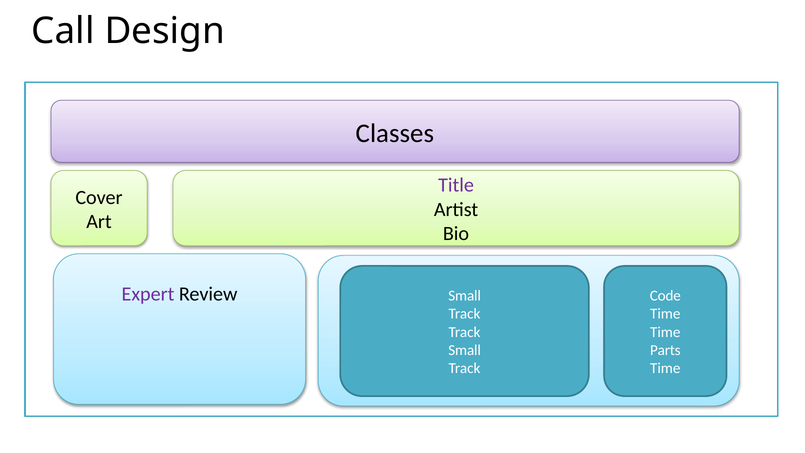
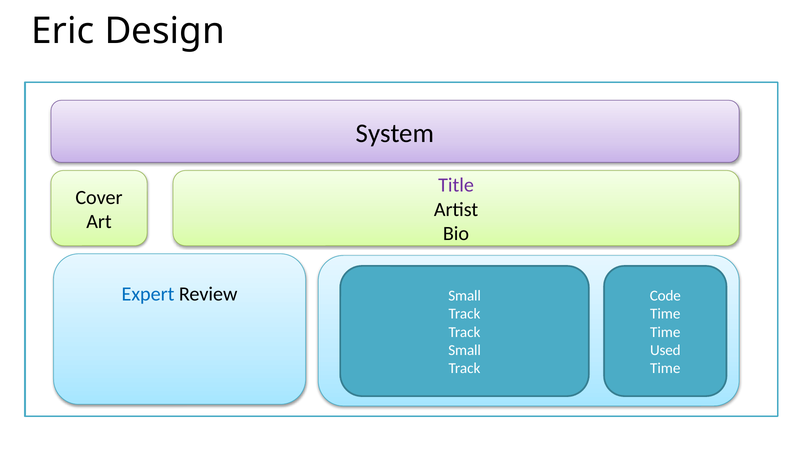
Call: Call -> Eric
Classes: Classes -> System
Expert colour: purple -> blue
Parts: Parts -> Used
